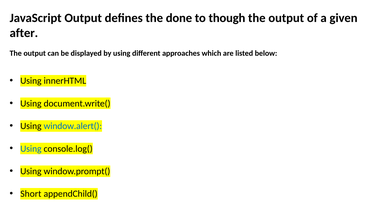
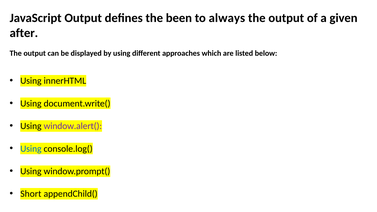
done: done -> been
though: though -> always
window.alert( colour: blue -> purple
